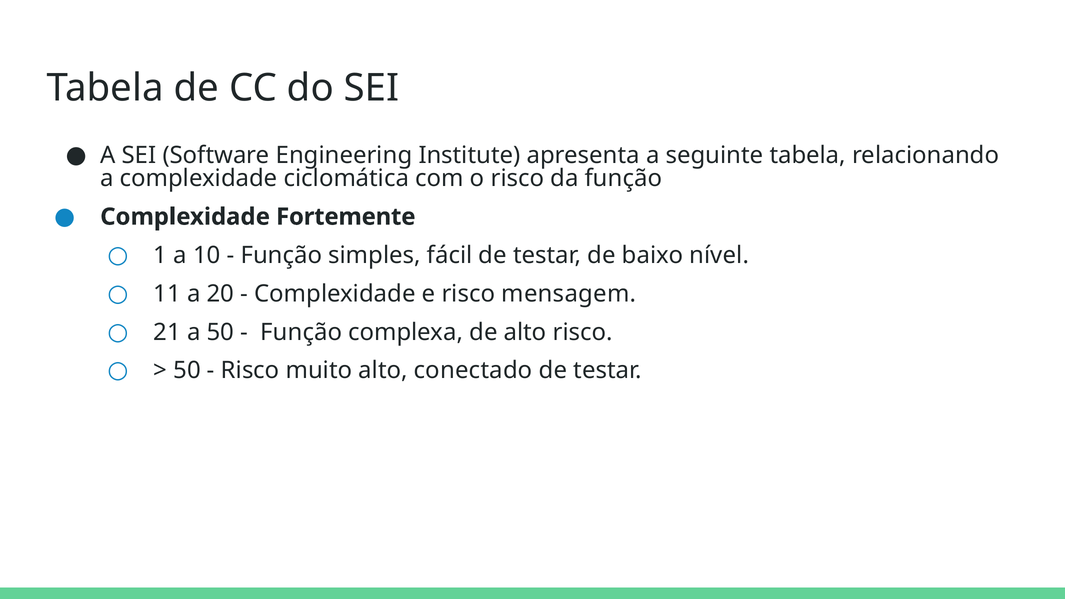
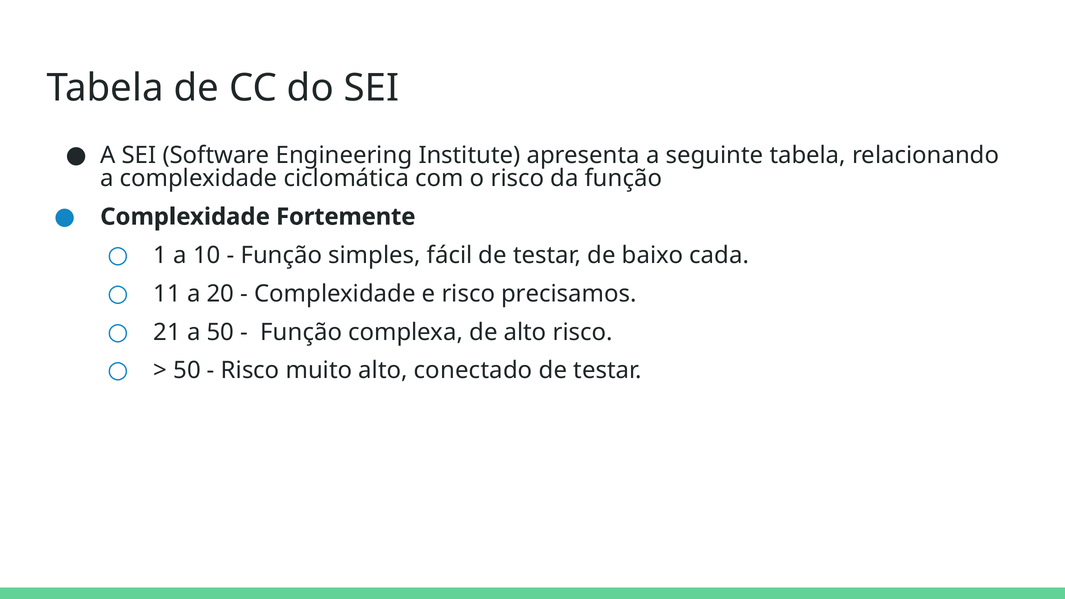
nível: nível -> cada
mensagem: mensagem -> precisamos
